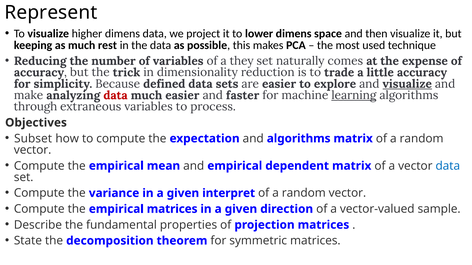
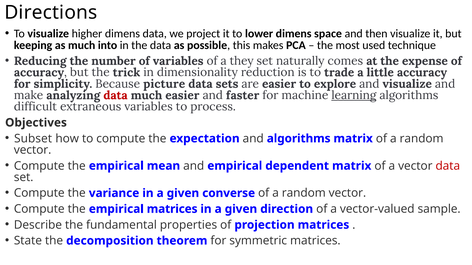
Represent: Represent -> Directions
rest: rest -> into
defined: defined -> picture
visualize at (407, 84) underline: present -> none
through: through -> difficult
data at (448, 166) colour: blue -> red
interpret: interpret -> converse
